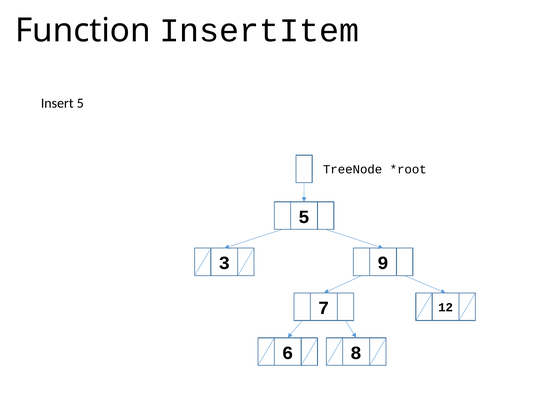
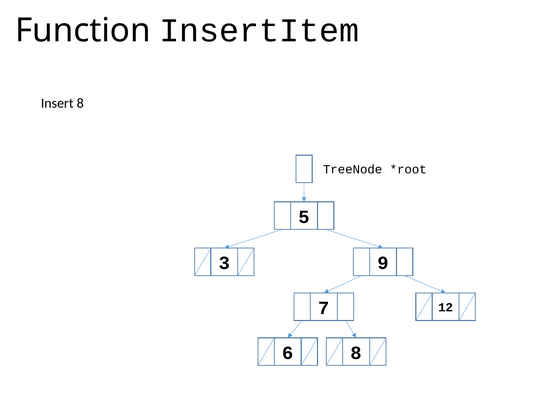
Insert 5: 5 -> 8
